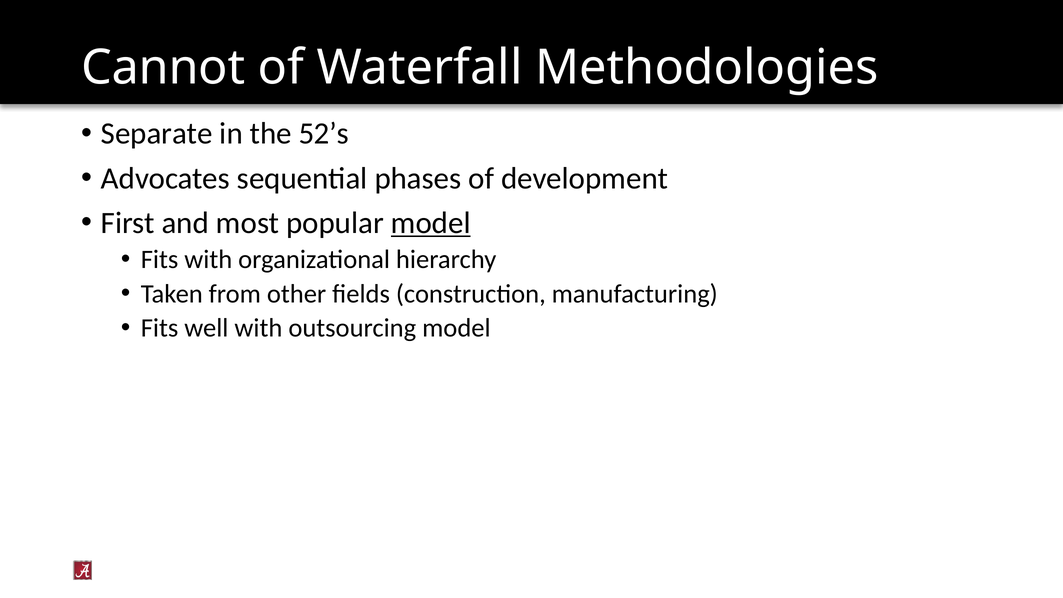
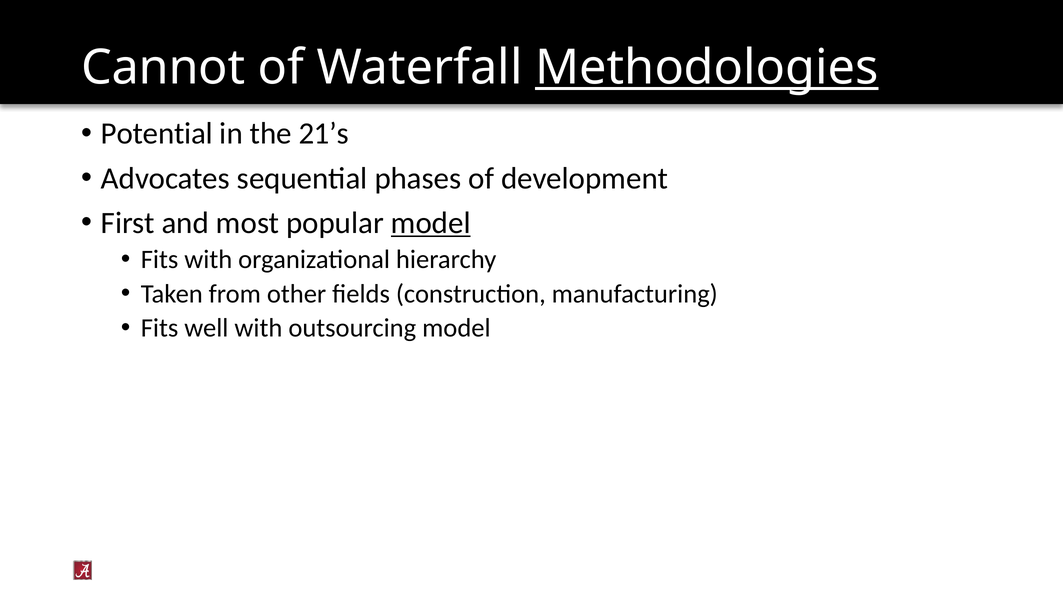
Methodologies underline: none -> present
Separate: Separate -> Potential
52’s: 52’s -> 21’s
